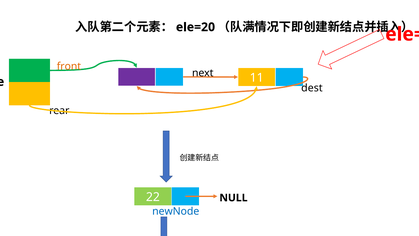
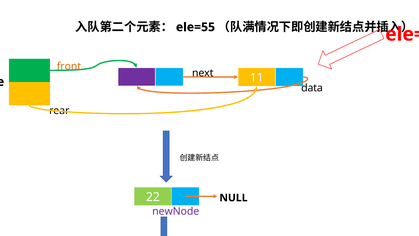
ele=20: ele=20 -> ele=55
dest: dest -> data
newNode colour: blue -> purple
